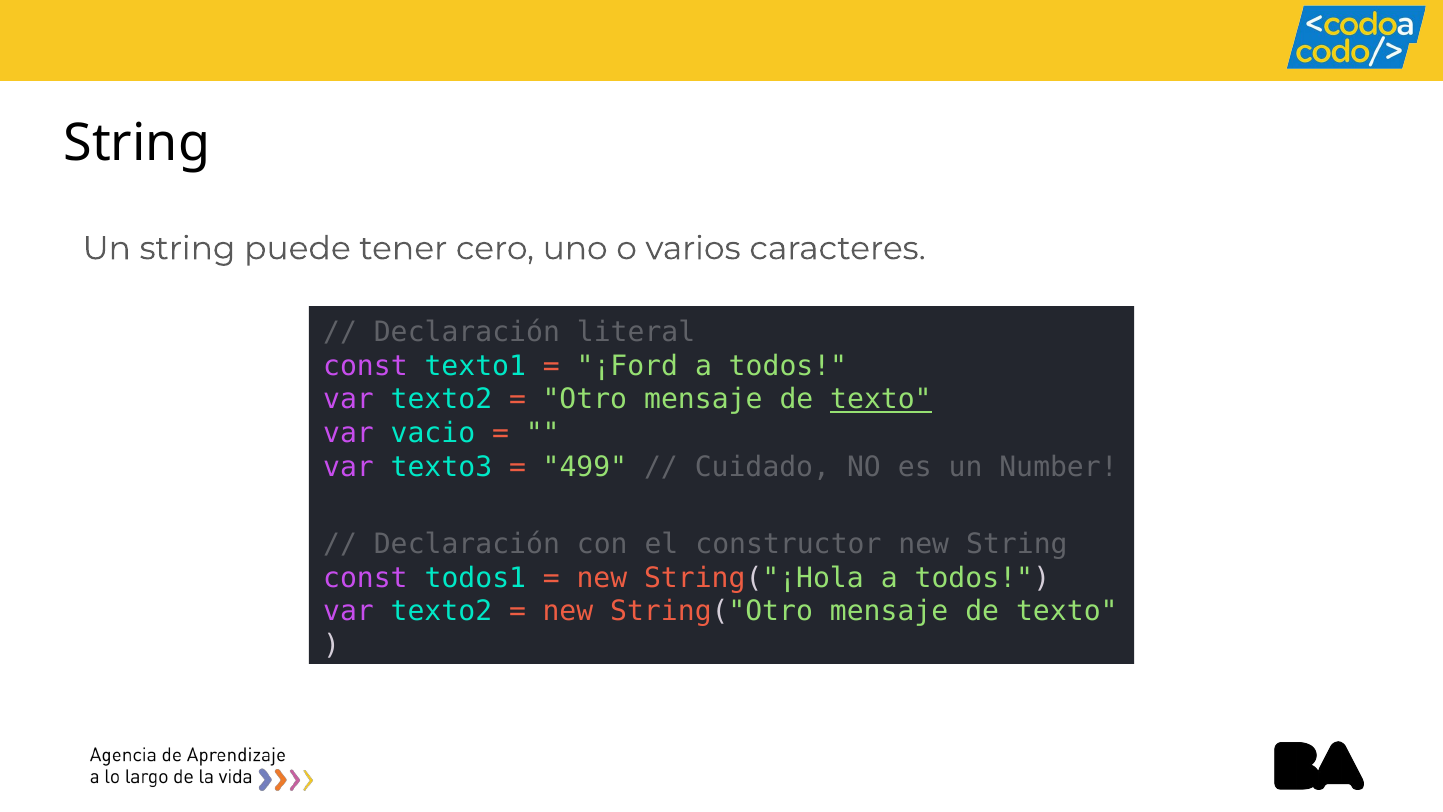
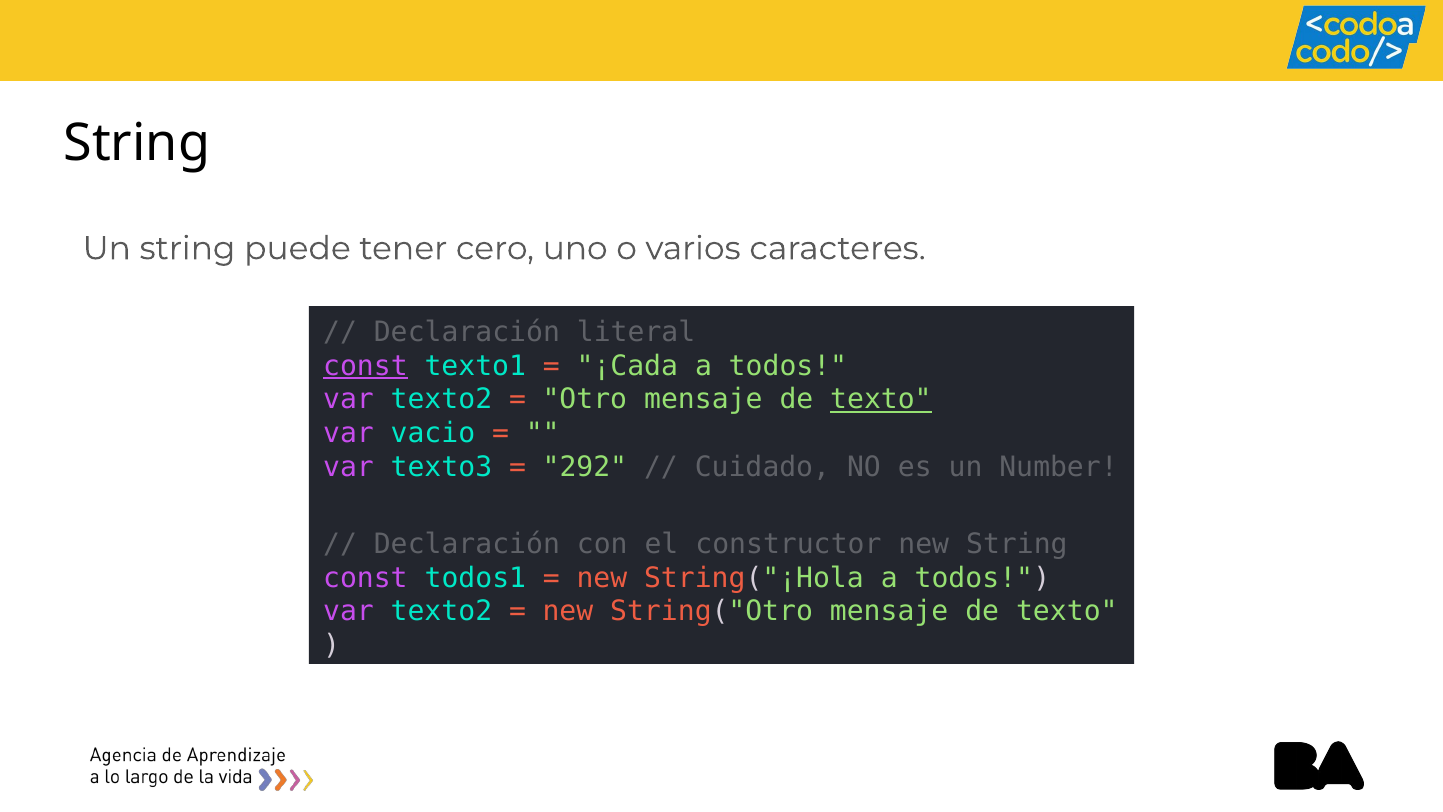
const at (365, 366) underline: none -> present
¡Ford: ¡Ford -> ¡Cada
499: 499 -> 292
